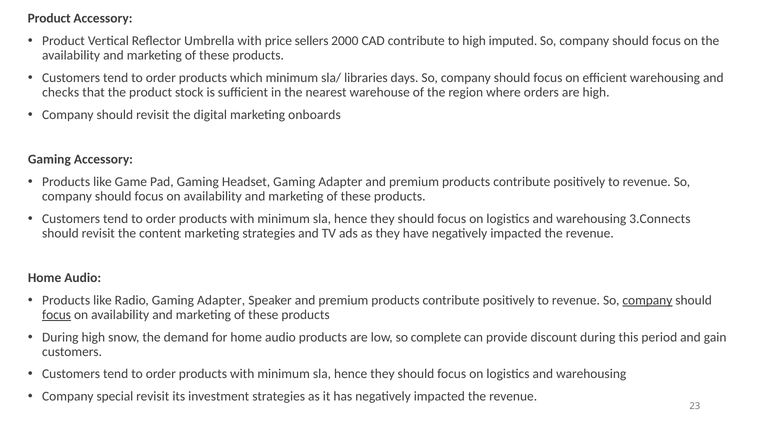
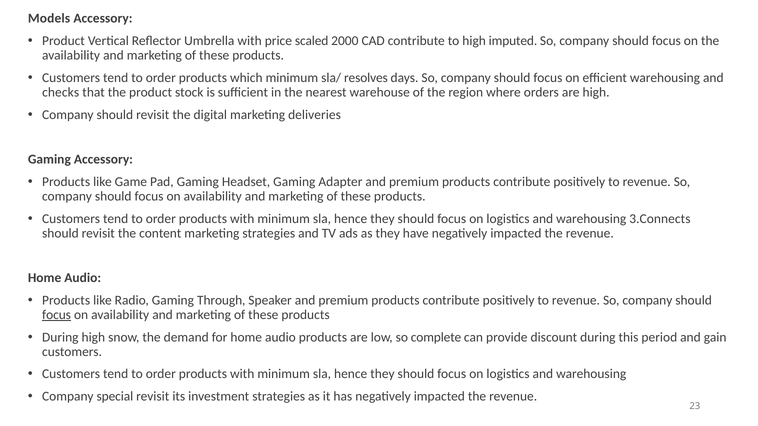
Product at (49, 18): Product -> Models
sellers: sellers -> scaled
libraries: libraries -> resolves
onboards: onboards -> deliveries
Radio Gaming Adapter: Adapter -> Through
company at (647, 301) underline: present -> none
